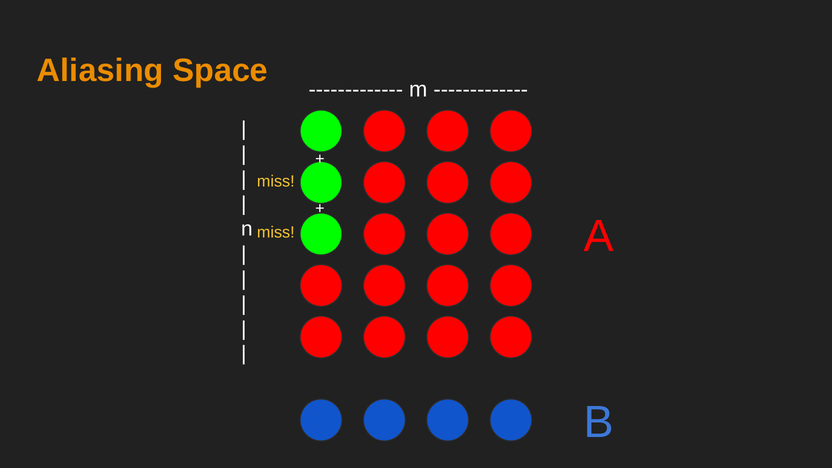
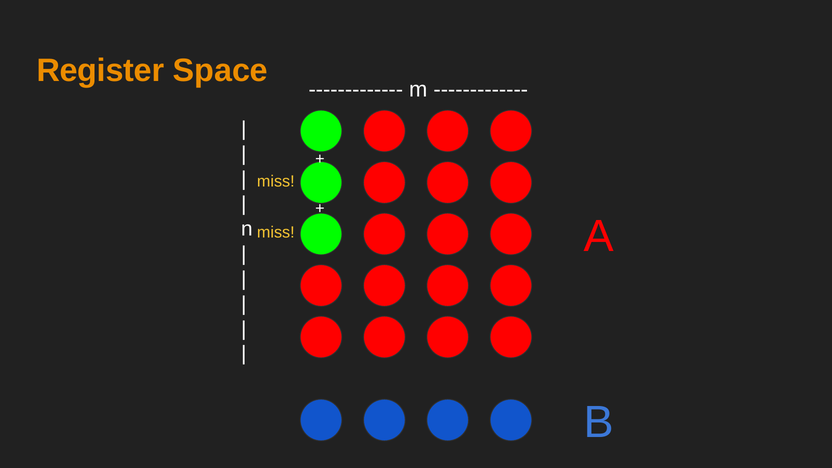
Aliasing: Aliasing -> Register
